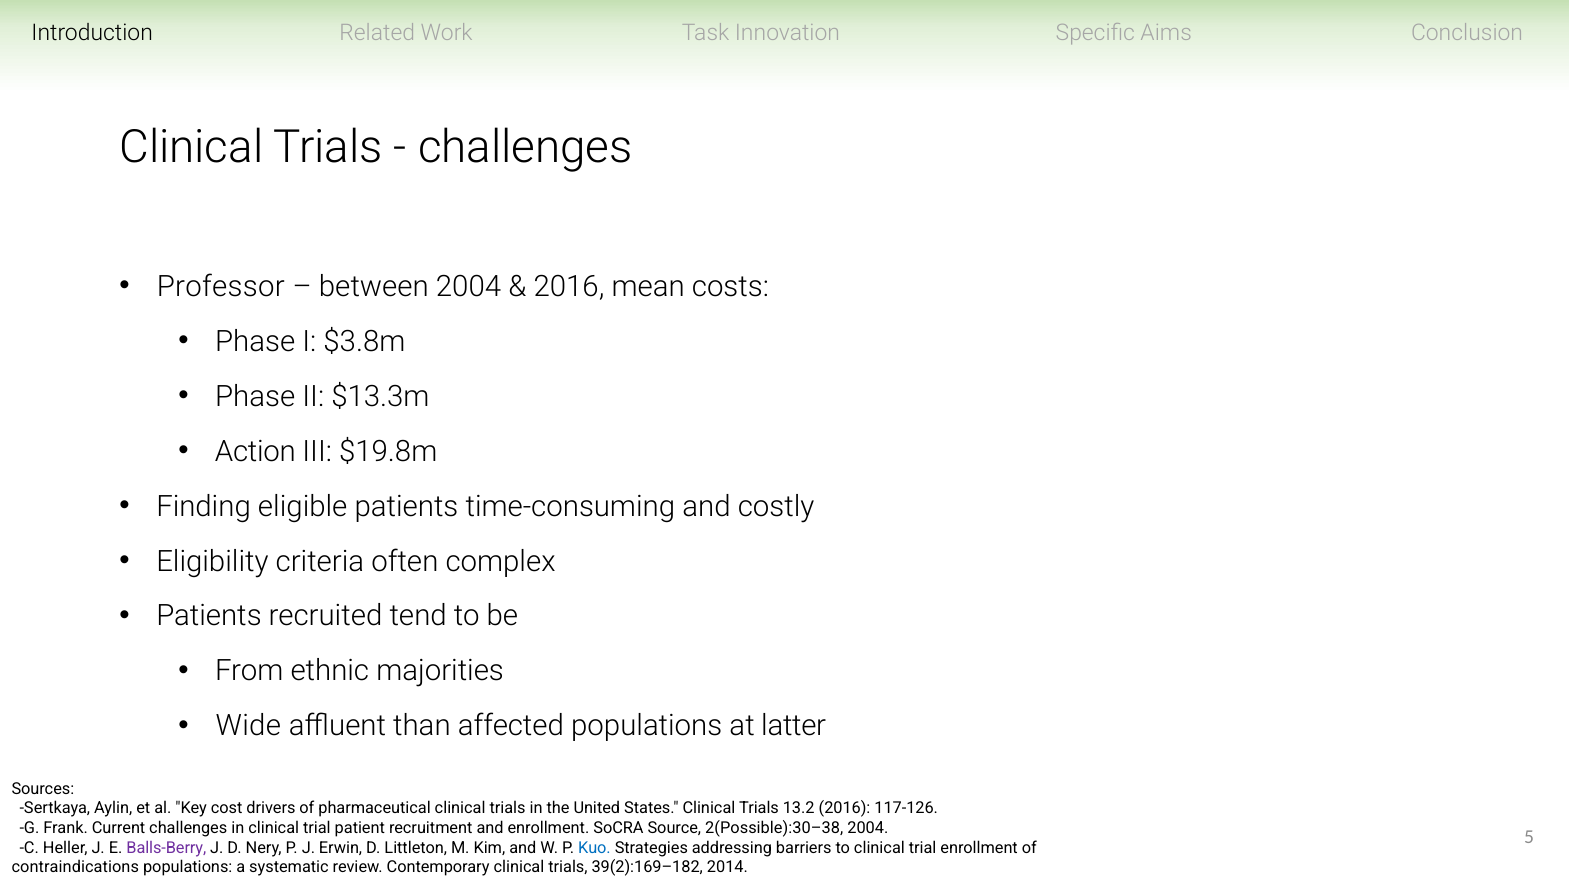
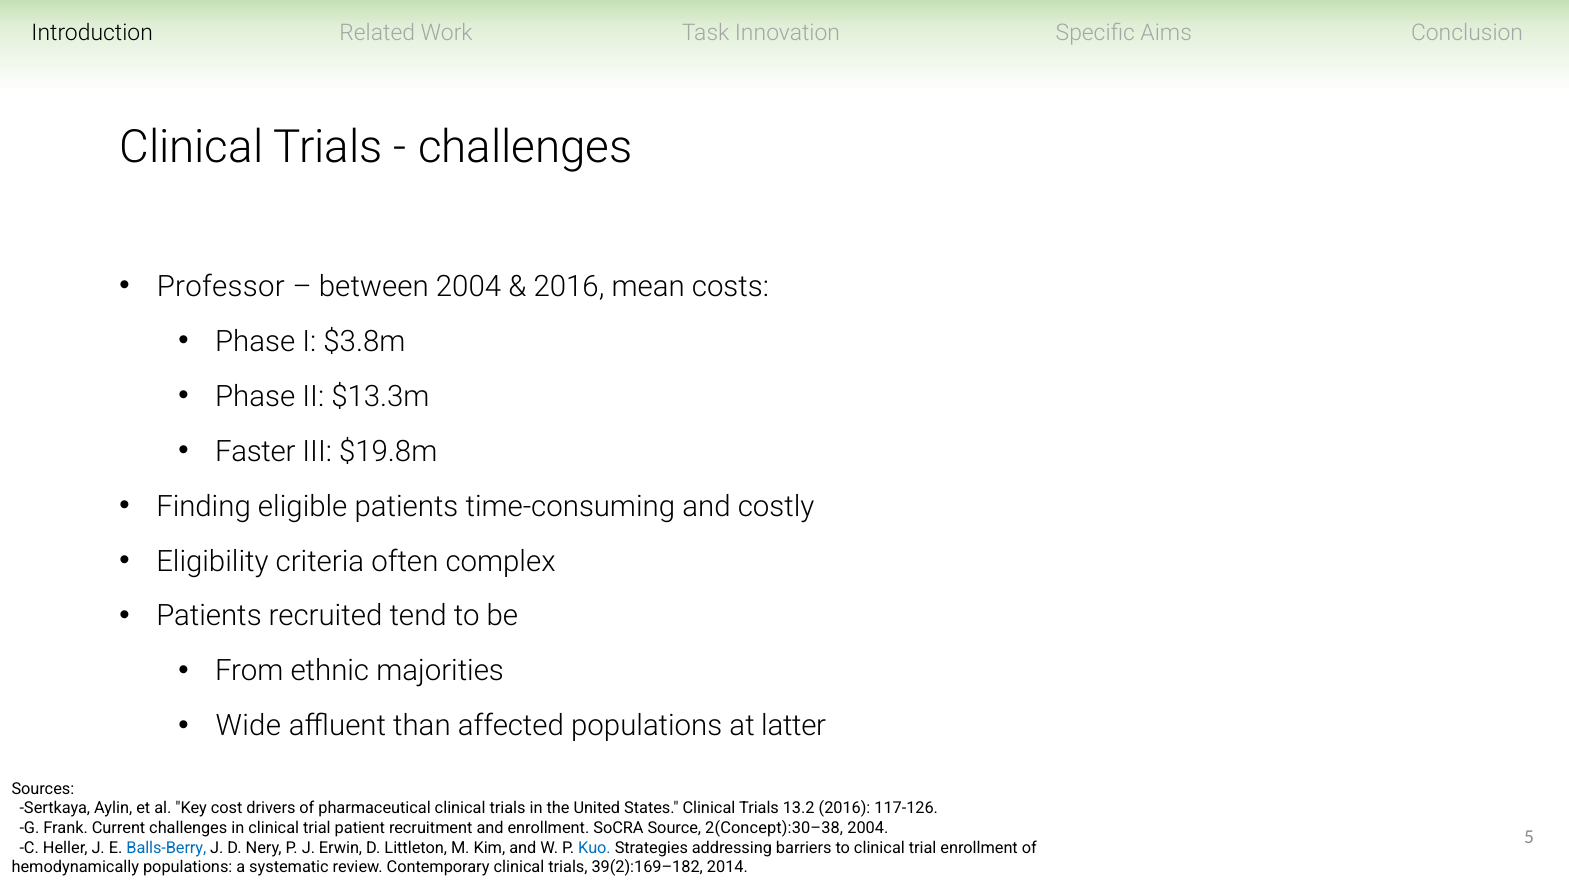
Action: Action -> Faster
2(Possible):30–38: 2(Possible):30–38 -> 2(Concept):30–38
Balls-Berry colour: purple -> blue
contraindications: contraindications -> hemodynamically
